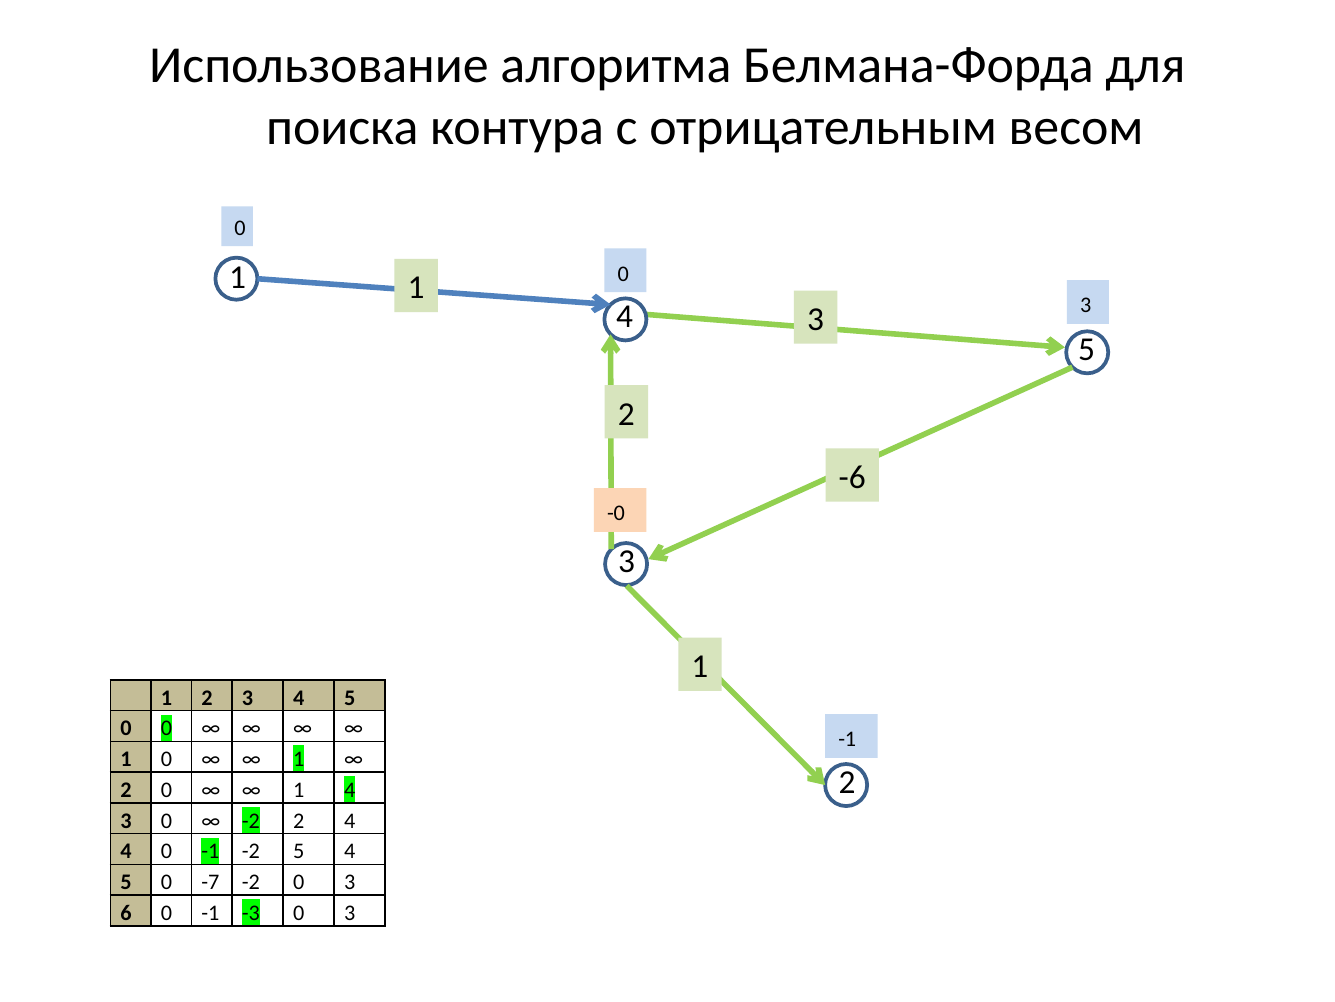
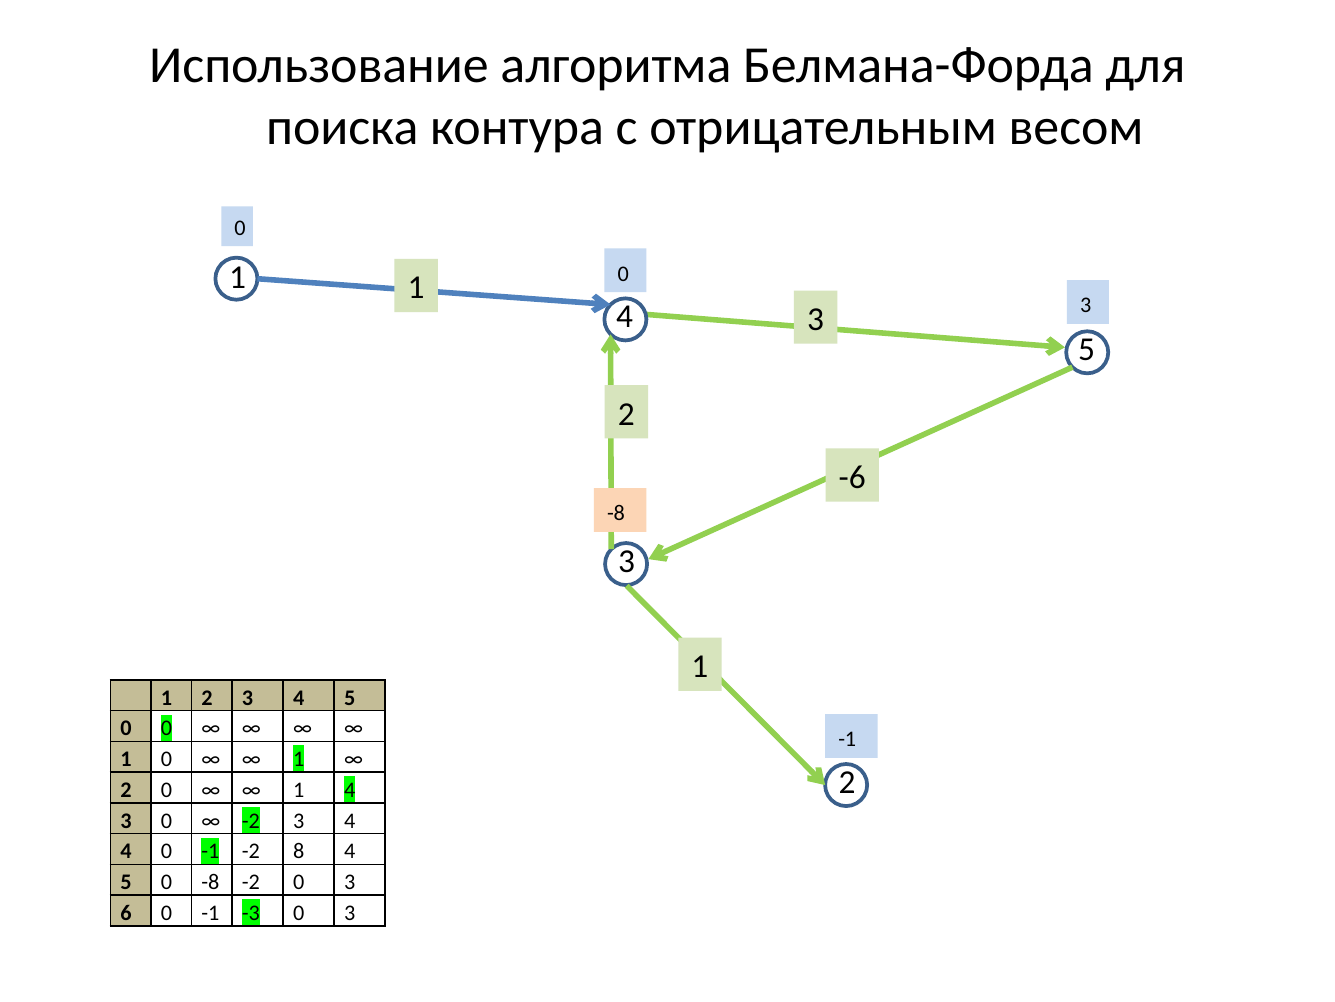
-0 at (616, 513): -0 -> -8
-2 2: 2 -> 3
-2 5: 5 -> 8
0 -7: -7 -> -8
